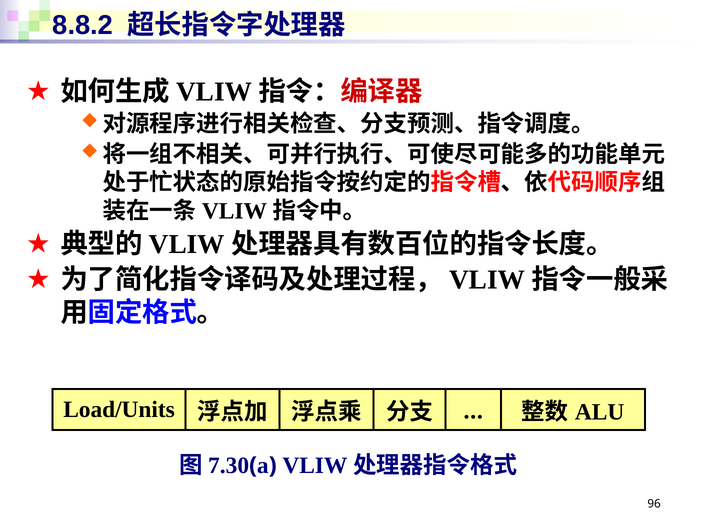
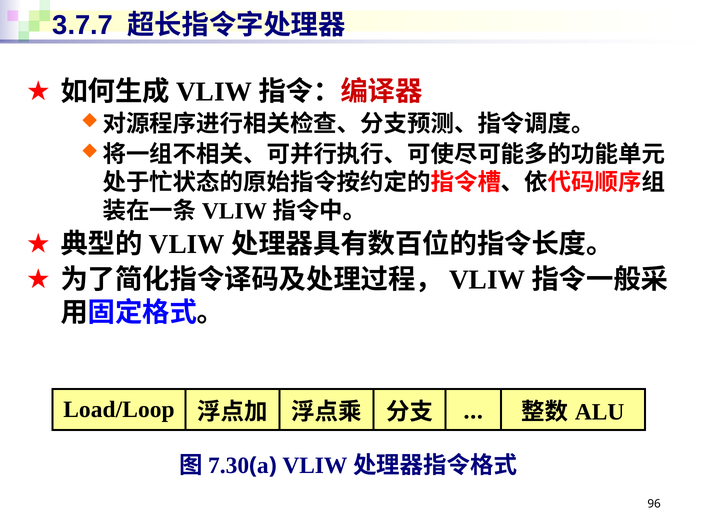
8.8.2: 8.8.2 -> 3.7.7
Load/Units: Load/Units -> Load/Loop
